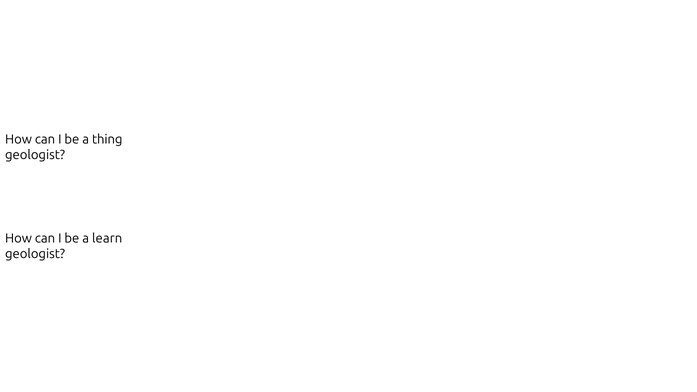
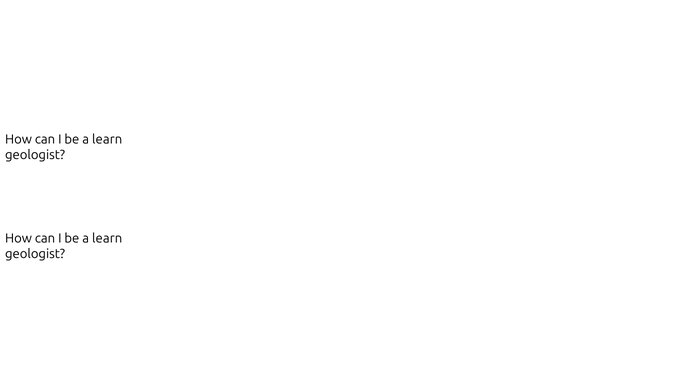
thing at (107, 139): thing -> learn
